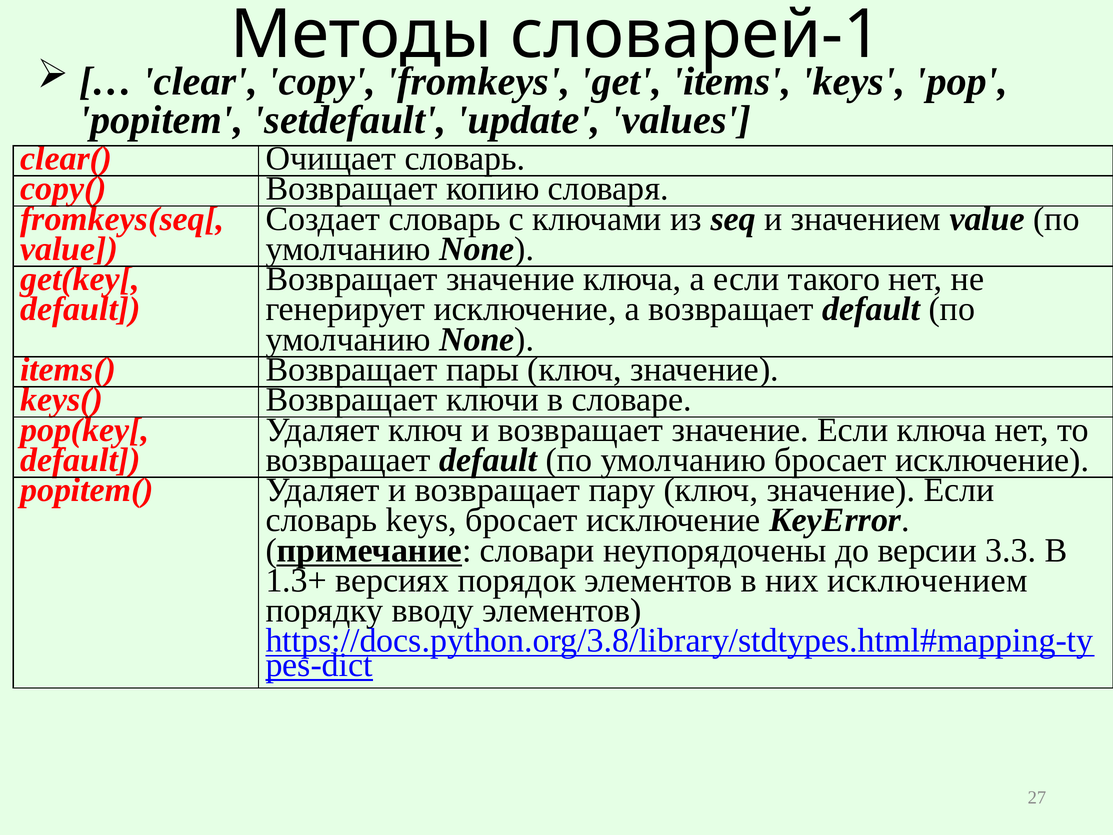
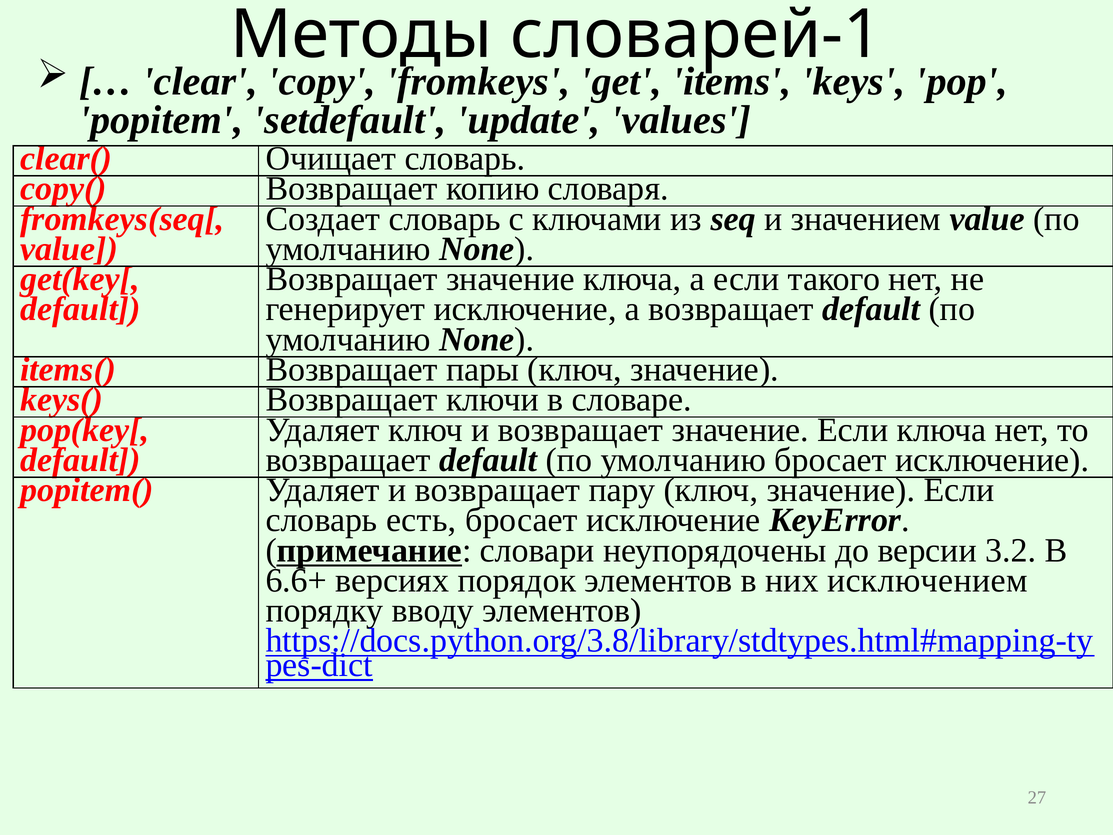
словарь keys: keys -> есть
3.3: 3.3 -> 3.2
1.3+: 1.3+ -> 6.6+
